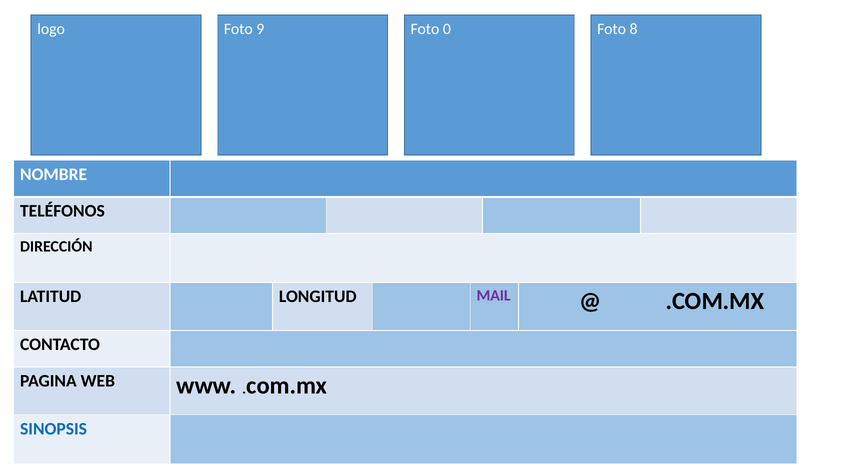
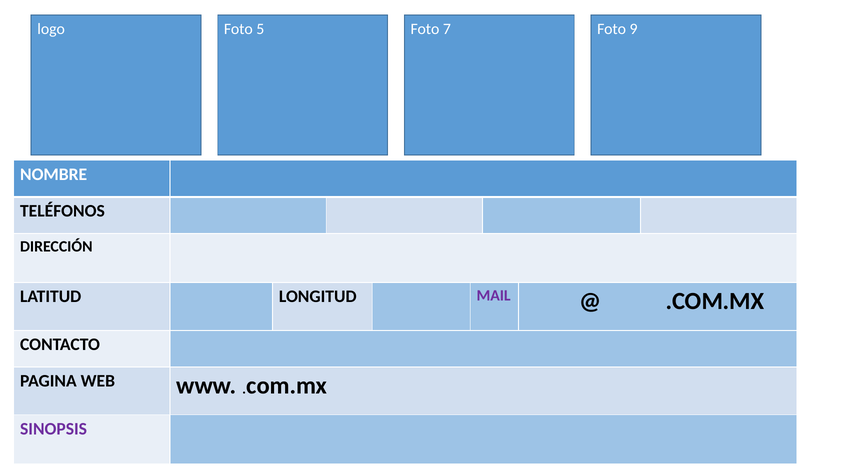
9: 9 -> 5
0: 0 -> 7
8: 8 -> 9
SINOPSIS colour: blue -> purple
